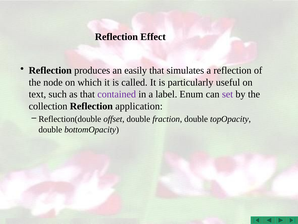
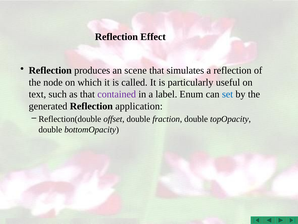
easily: easily -> scene
set colour: purple -> blue
collection: collection -> generated
